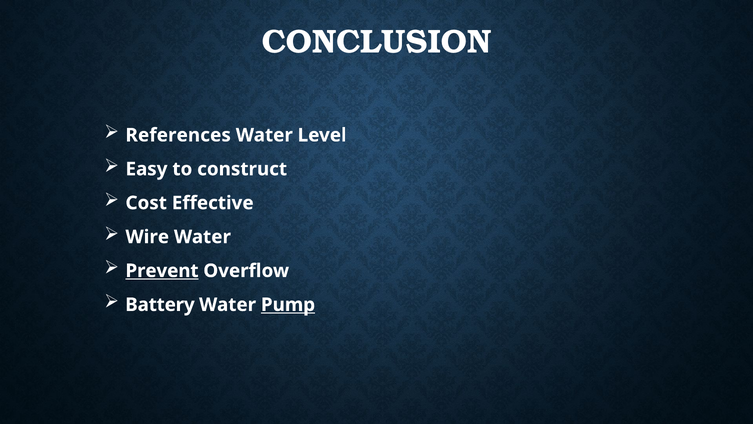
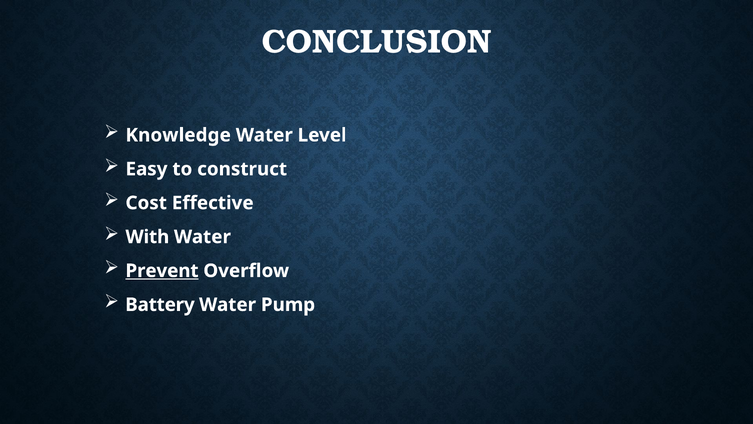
References: References -> Knowledge
Wire: Wire -> With
Pump underline: present -> none
